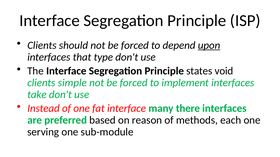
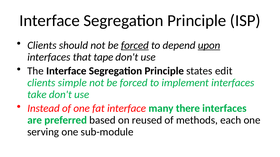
forced at (135, 45) underline: none -> present
type: type -> tape
void: void -> edit
reason: reason -> reused
